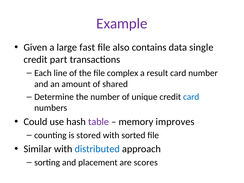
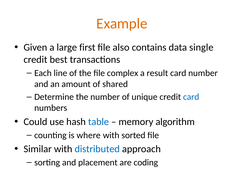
Example colour: purple -> orange
fast: fast -> first
part: part -> best
table colour: purple -> blue
improves: improves -> algorithm
stored: stored -> where
scores: scores -> coding
